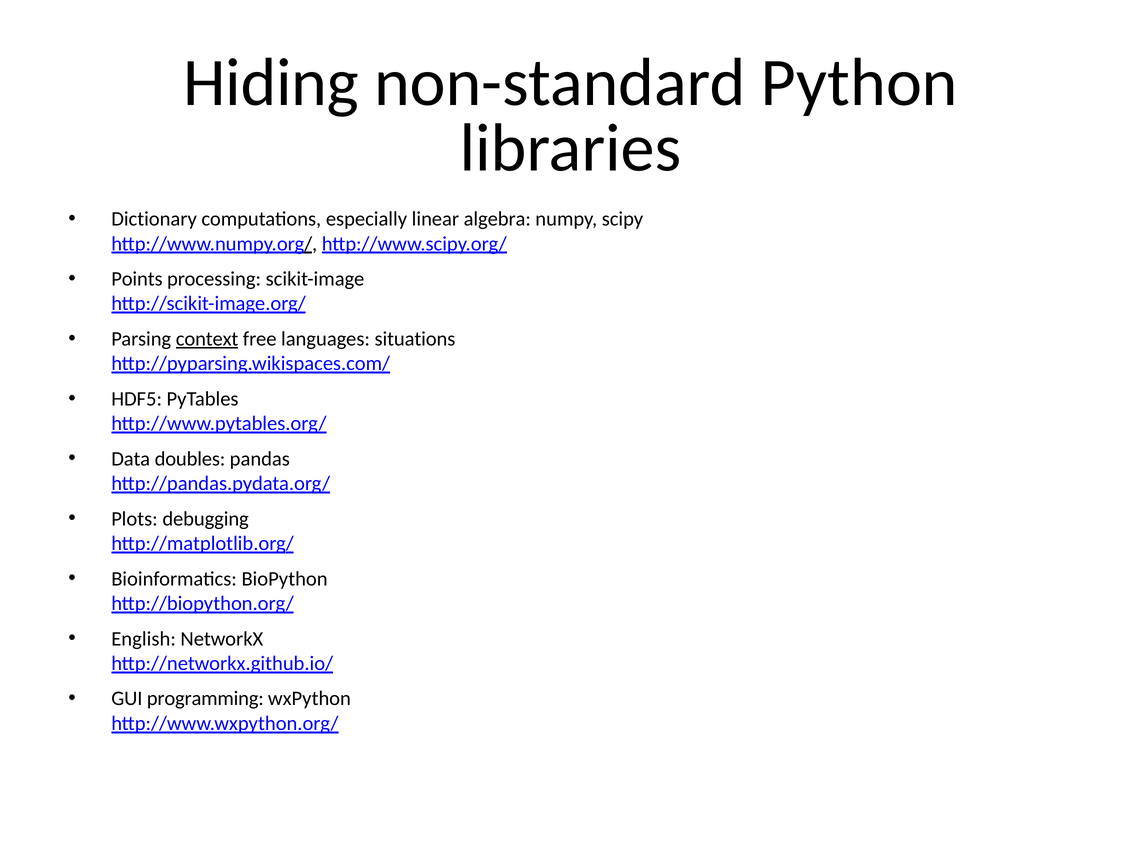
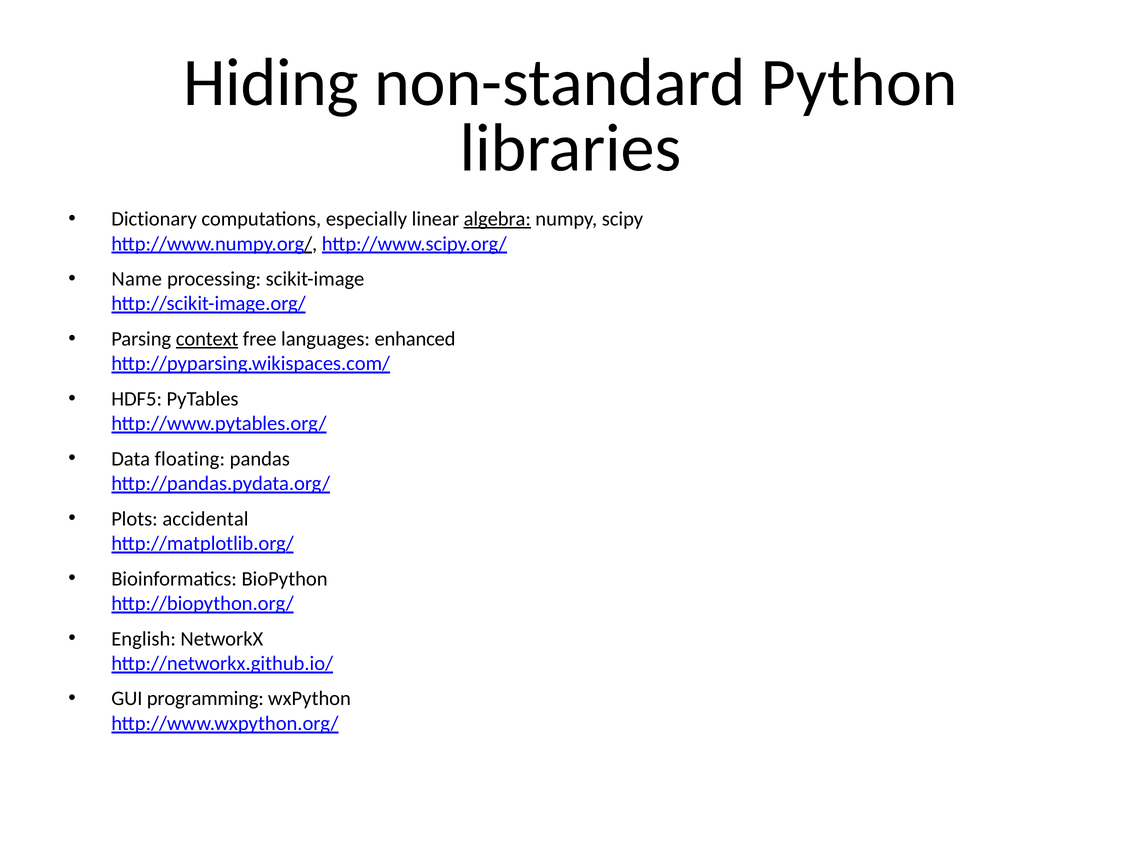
algebra underline: none -> present
Points: Points -> Name
situations: situations -> enhanced
doubles: doubles -> floating
debugging: debugging -> accidental
